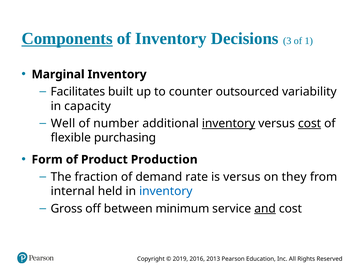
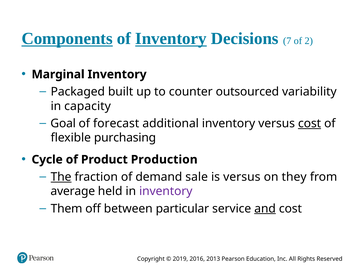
Inventory at (171, 39) underline: none -> present
3: 3 -> 7
1: 1 -> 2
Facilitates: Facilitates -> Packaged
Well: Well -> Goal
number: number -> forecast
inventory at (229, 124) underline: present -> none
Form: Form -> Cycle
The underline: none -> present
rate: rate -> sale
internal: internal -> average
inventory at (166, 191) colour: blue -> purple
Gross: Gross -> Them
minimum: minimum -> particular
